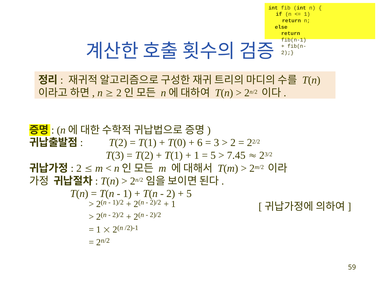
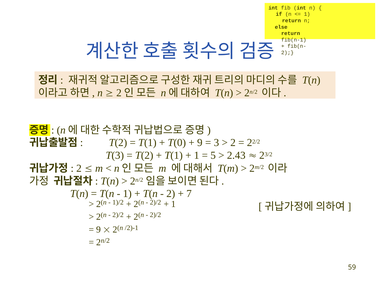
6 at (200, 142): 6 -> 9
7.45: 7.45 -> 2.43
5 at (189, 193): 5 -> 7
1 at (98, 229): 1 -> 9
